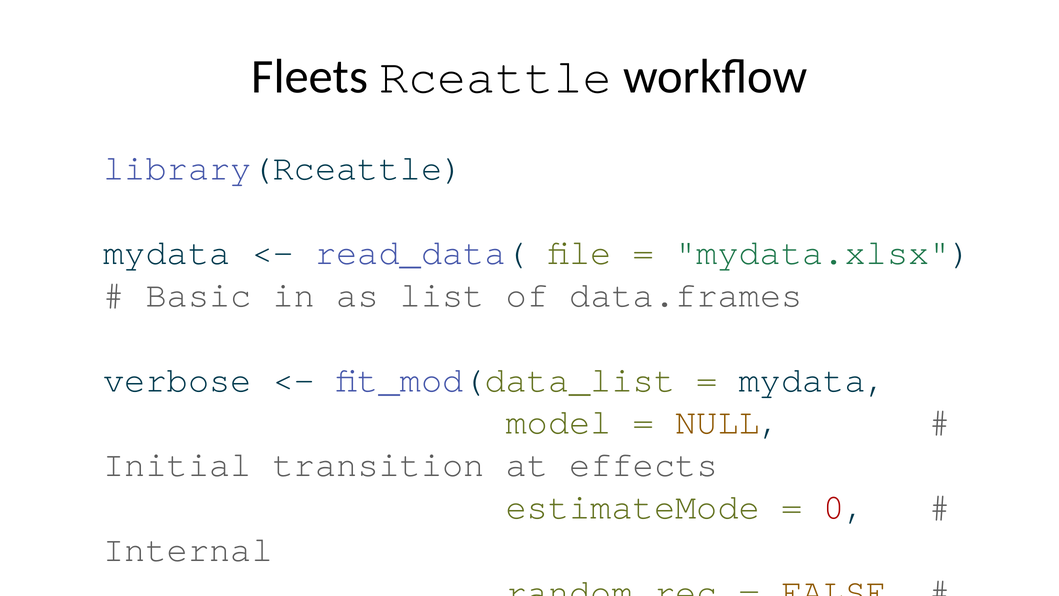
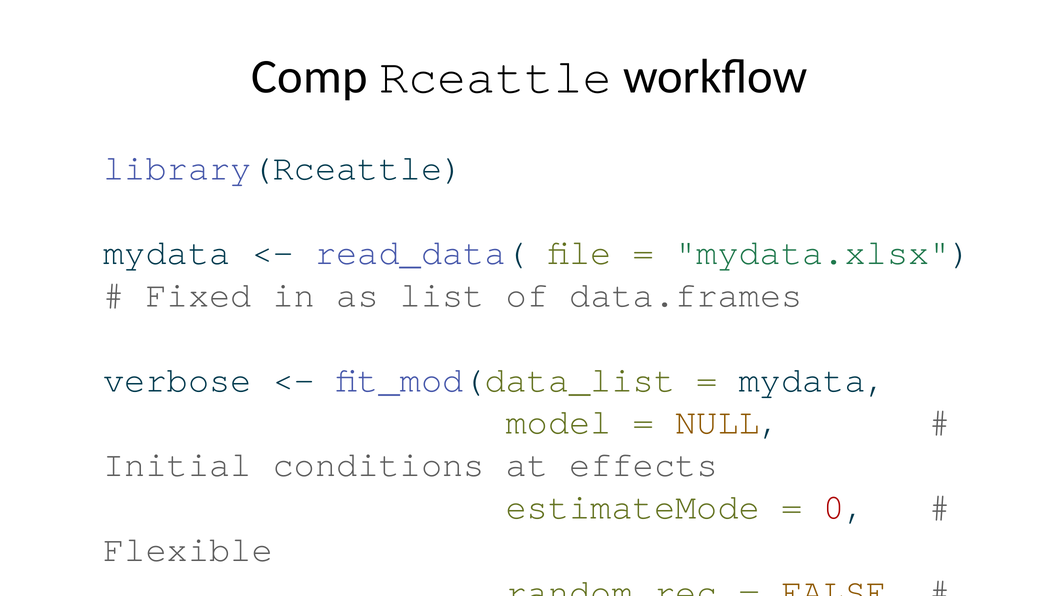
Fleets: Fleets -> Comp
Basic: Basic -> Fixed
transition: transition -> conditions
Internal: Internal -> Flexible
